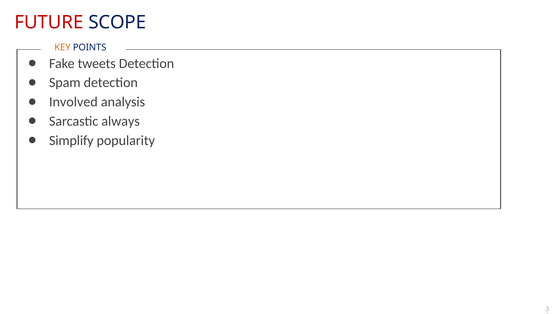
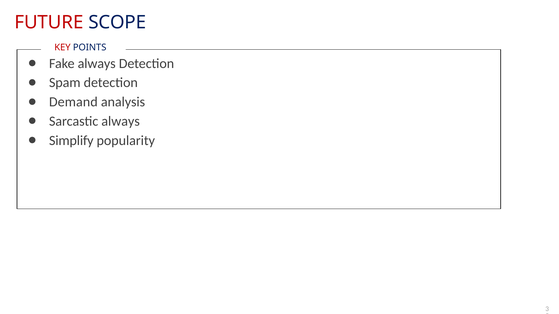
KEY colour: orange -> red
Fake tweets: tweets -> always
Involved: Involved -> Demand
